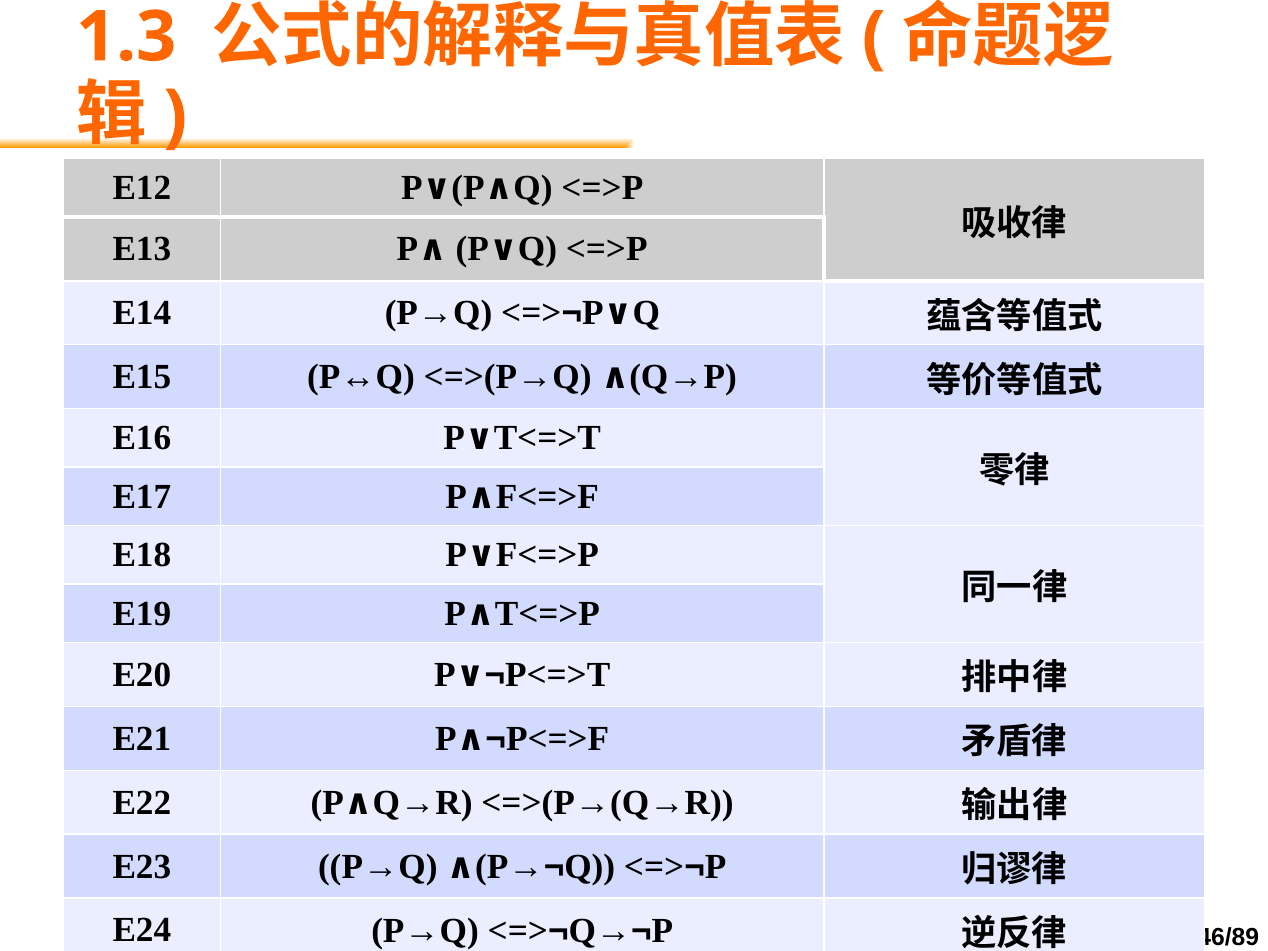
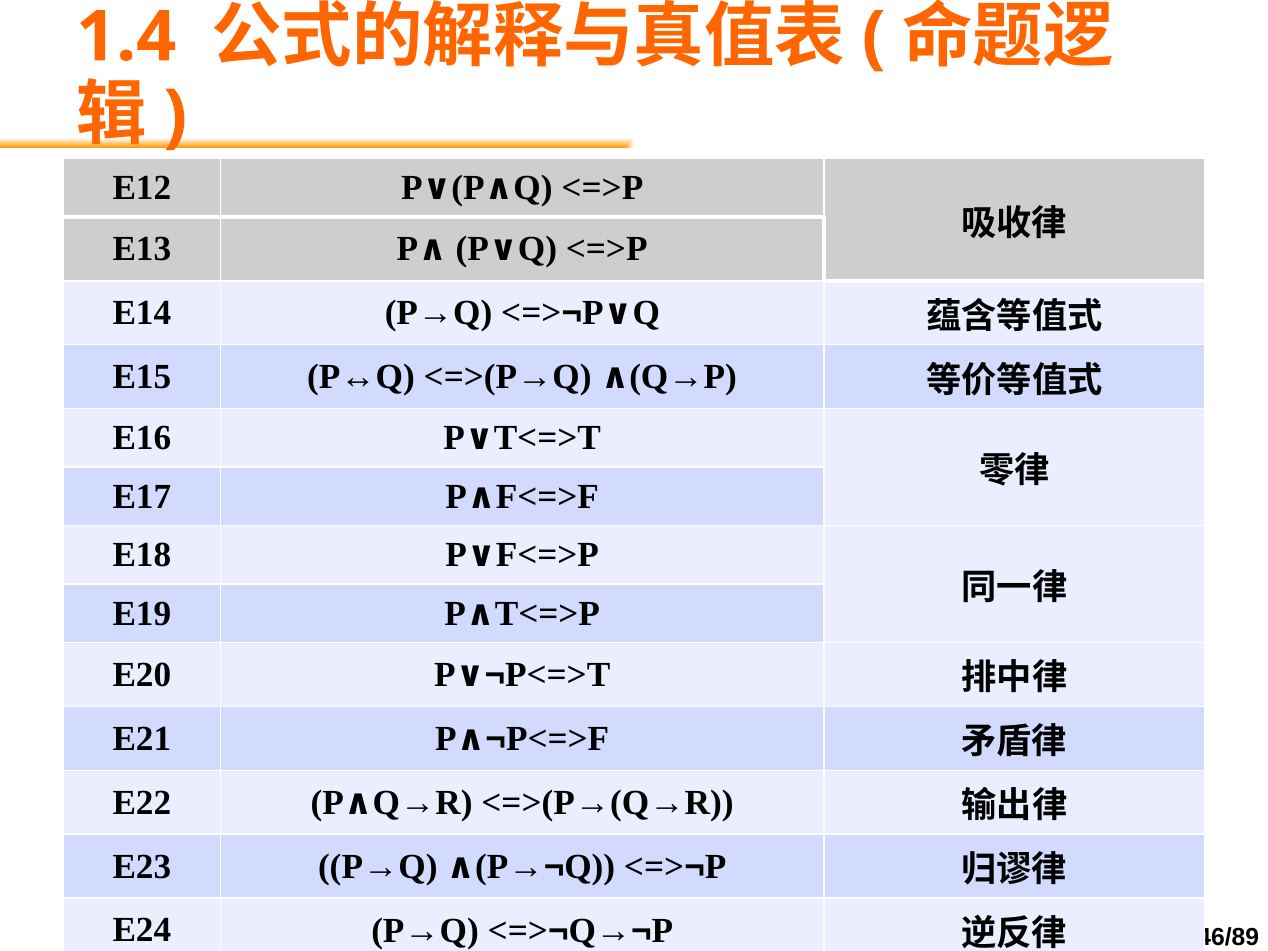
1.3: 1.3 -> 1.4
